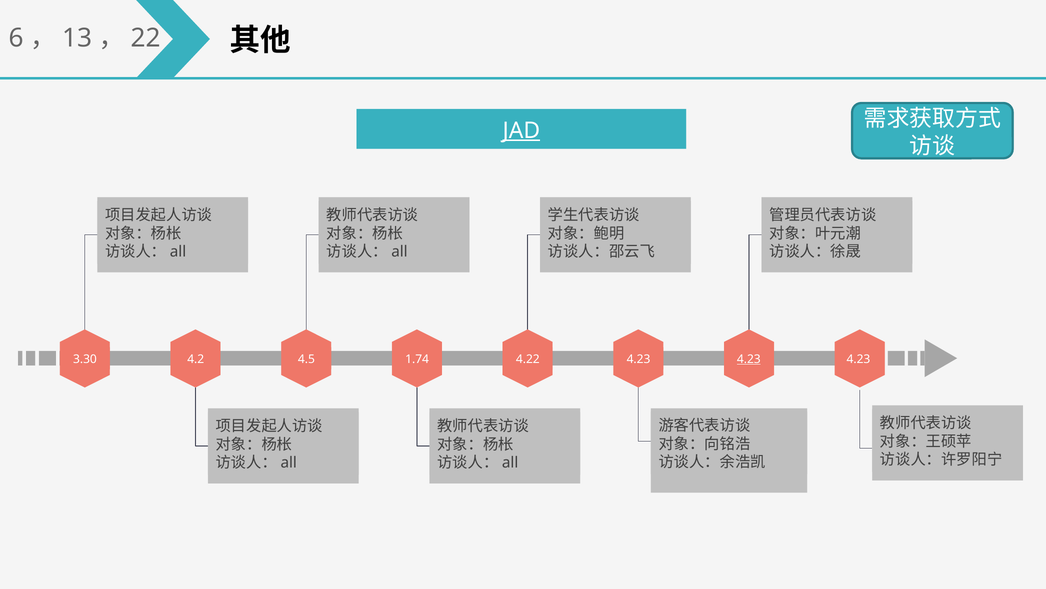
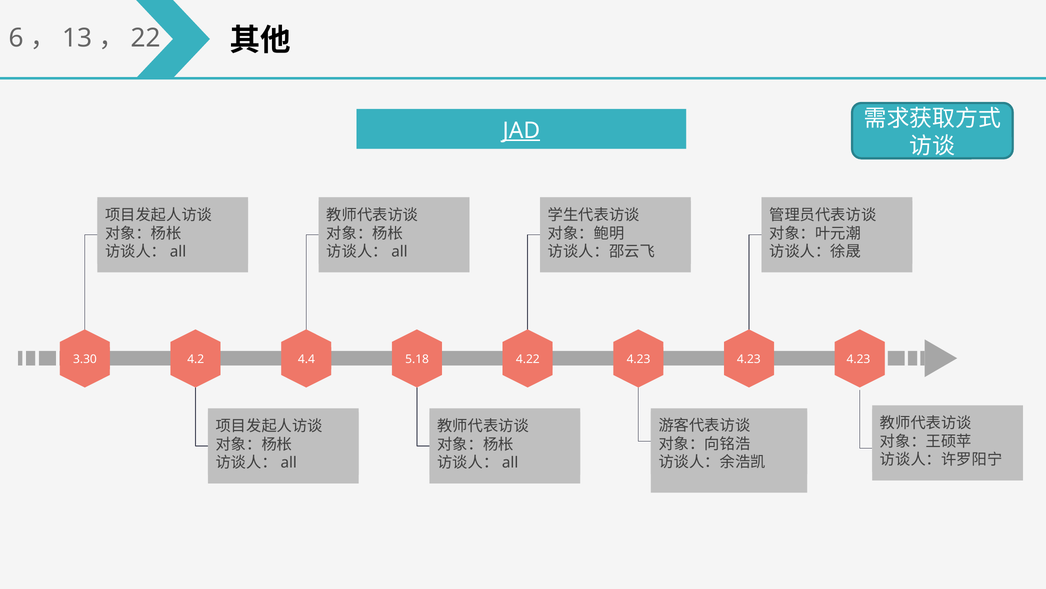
4.5: 4.5 -> 4.4
1.74: 1.74 -> 5.18
4.23 at (749, 359) underline: present -> none
